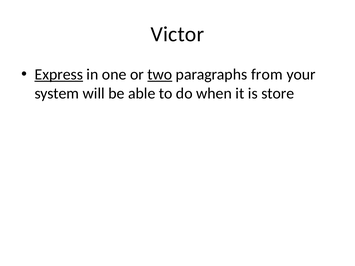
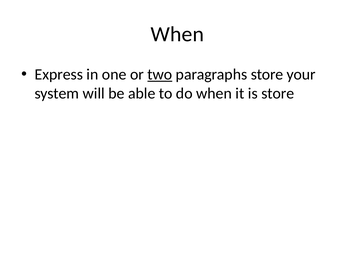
Victor at (177, 34): Victor -> When
Express underline: present -> none
paragraphs from: from -> store
